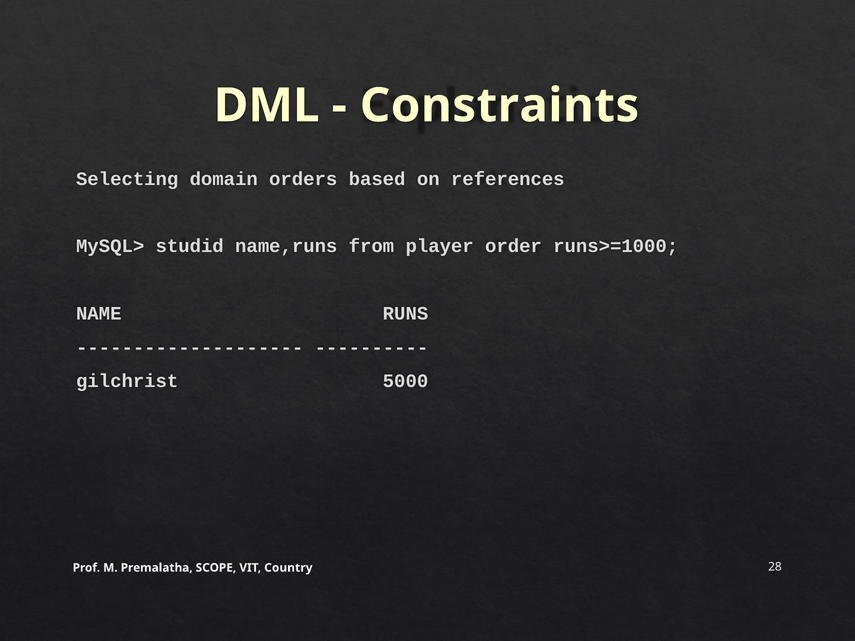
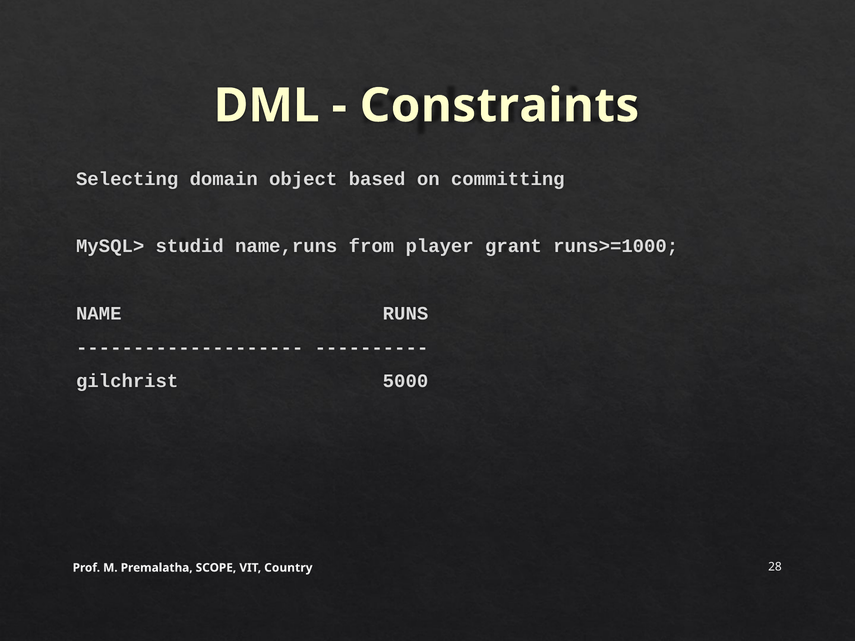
orders: orders -> object
references: references -> committing
order: order -> grant
